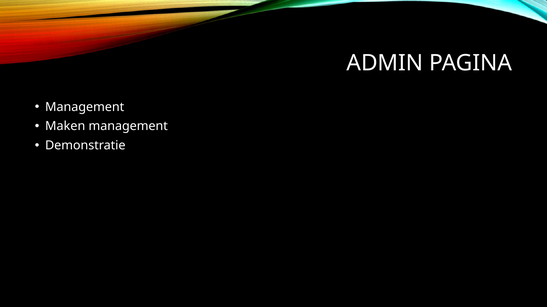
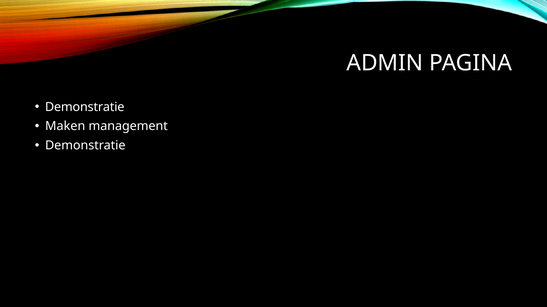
Management at (85, 107): Management -> Demonstratie
